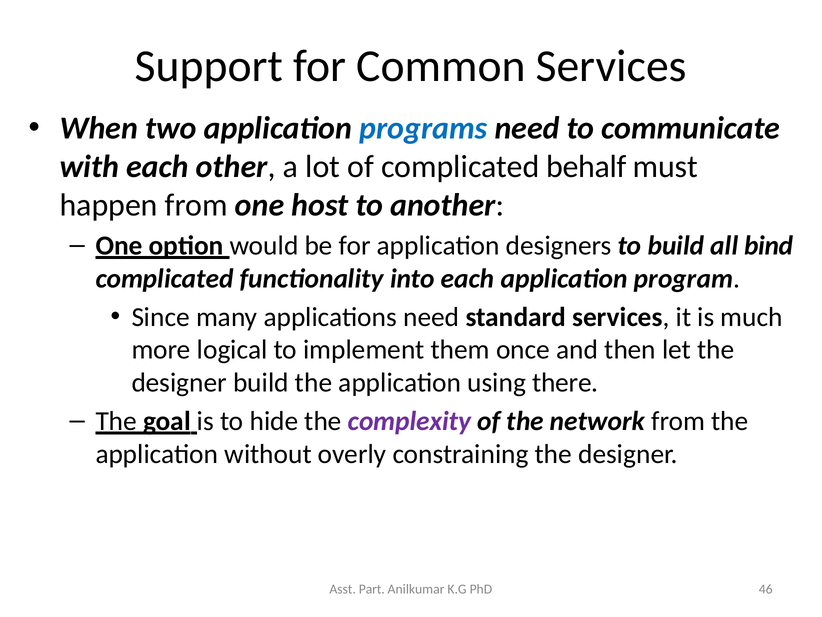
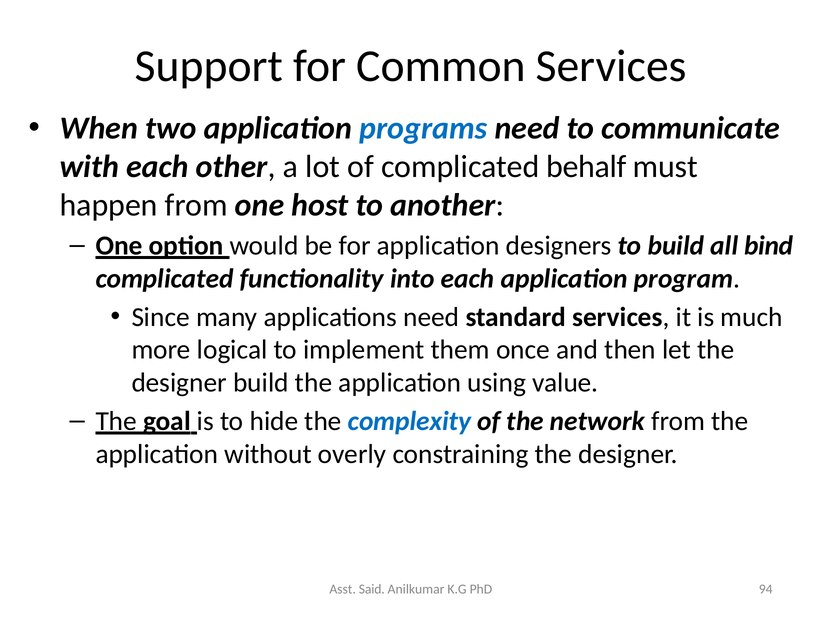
there: there -> value
complexity colour: purple -> blue
Part: Part -> Said
46: 46 -> 94
